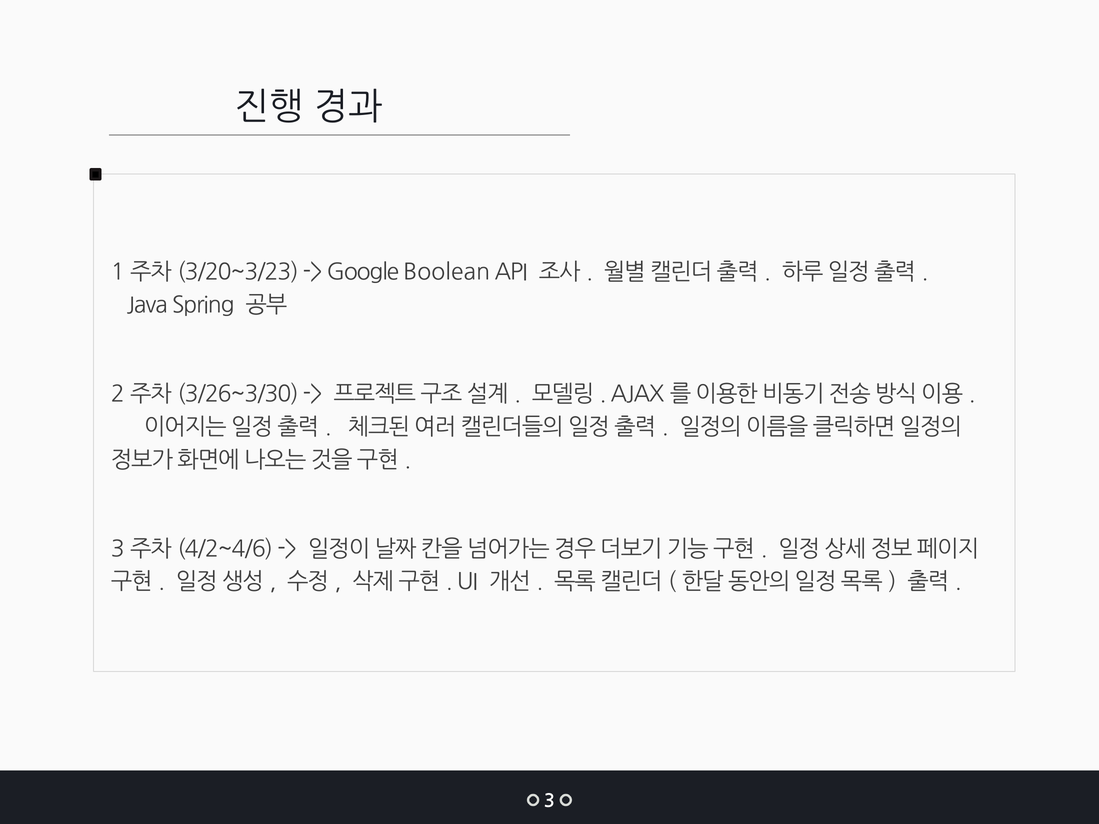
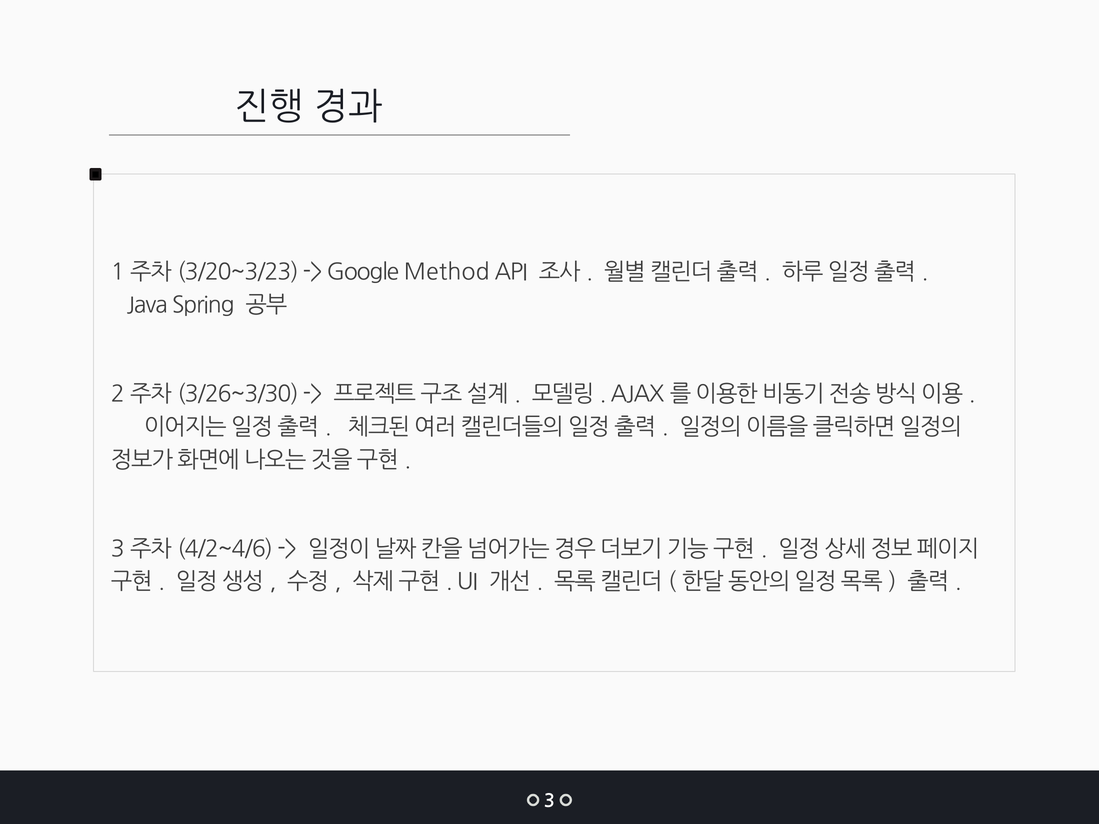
Boolean: Boolean -> Method
